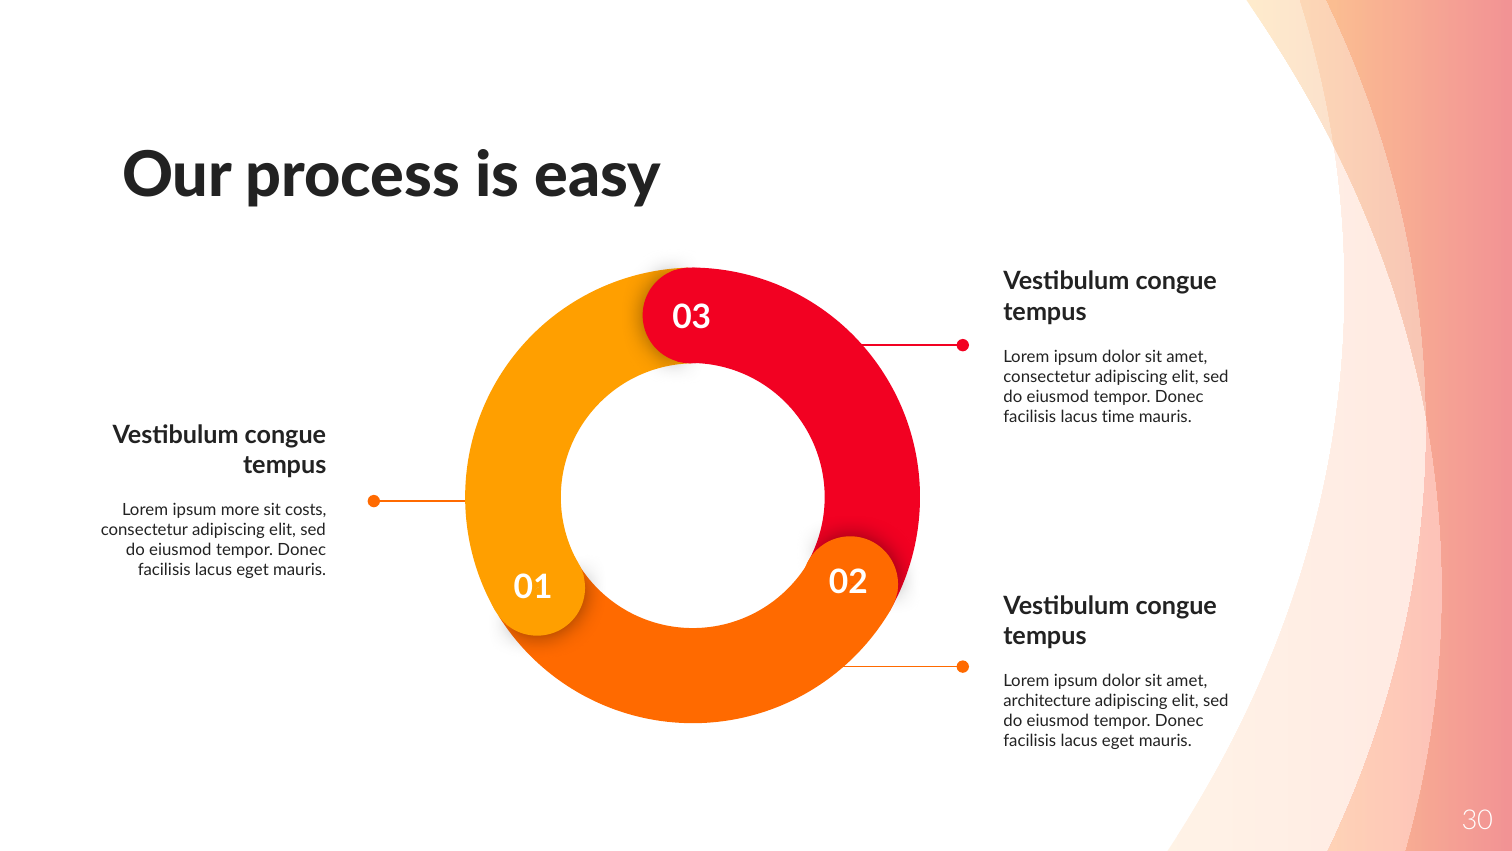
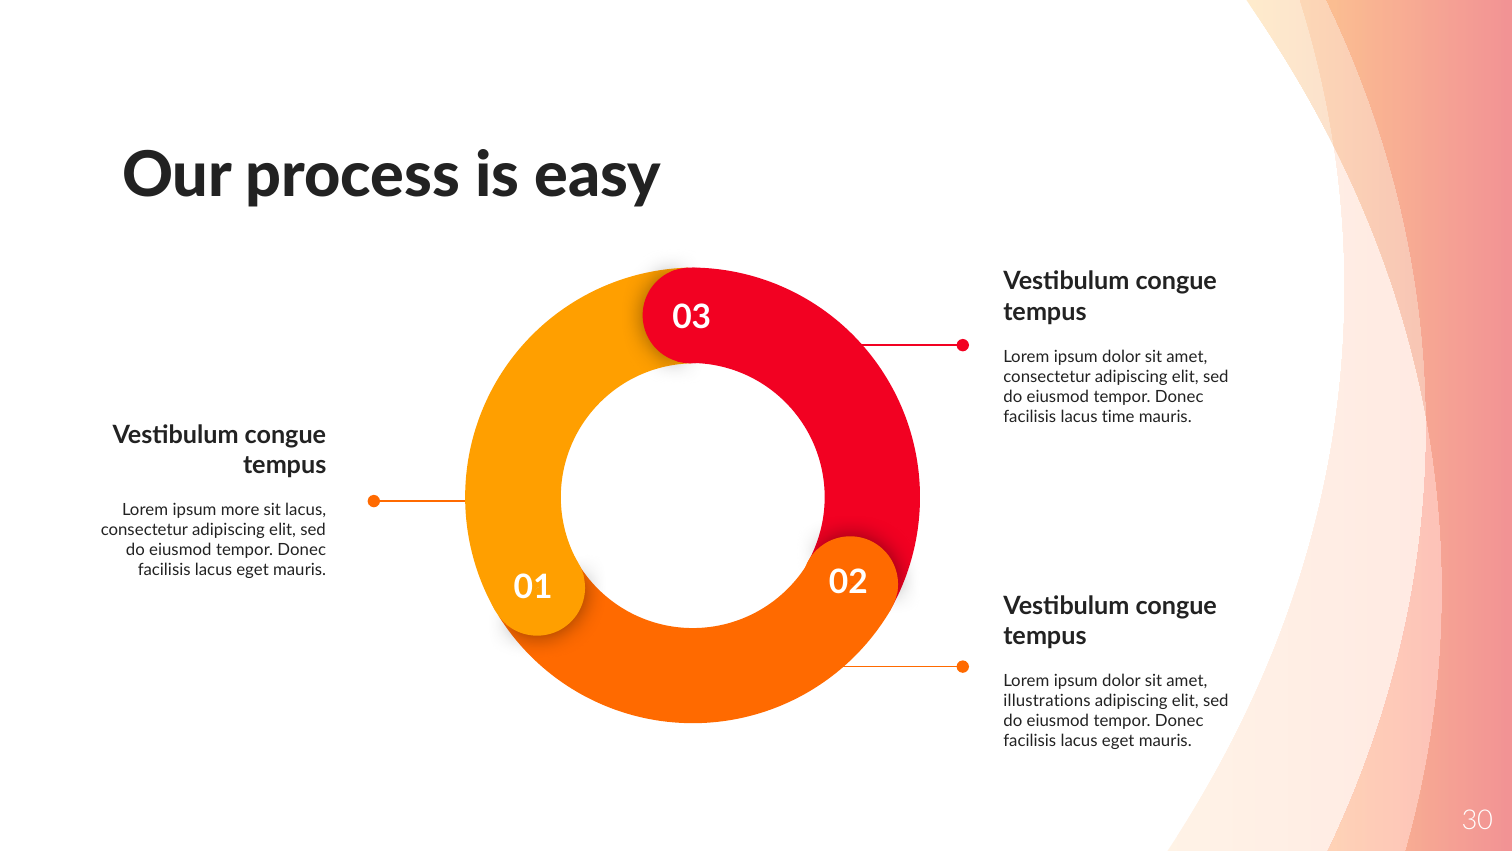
sit costs: costs -> lacus
architecture: architecture -> illustrations
